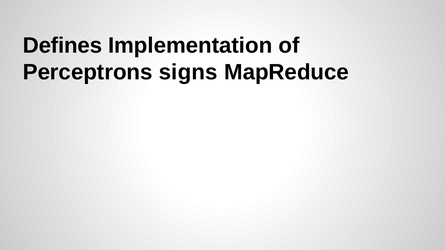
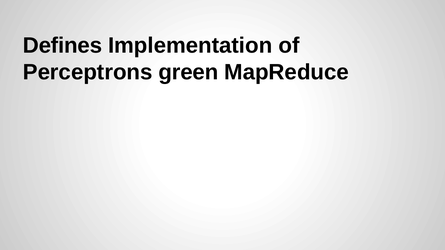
signs: signs -> green
